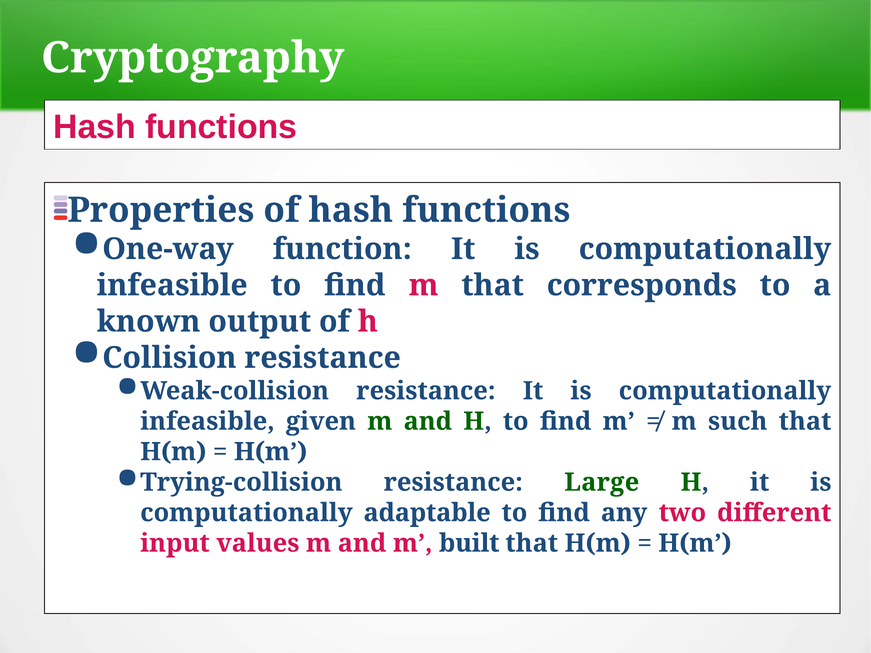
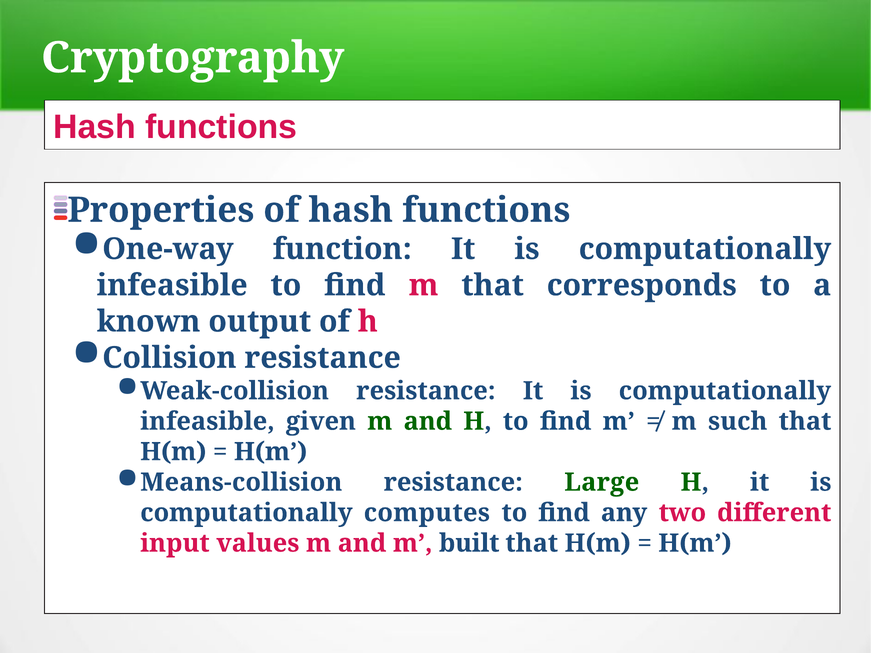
Trying-collision: Trying-collision -> Means-collision
adaptable: adaptable -> computes
